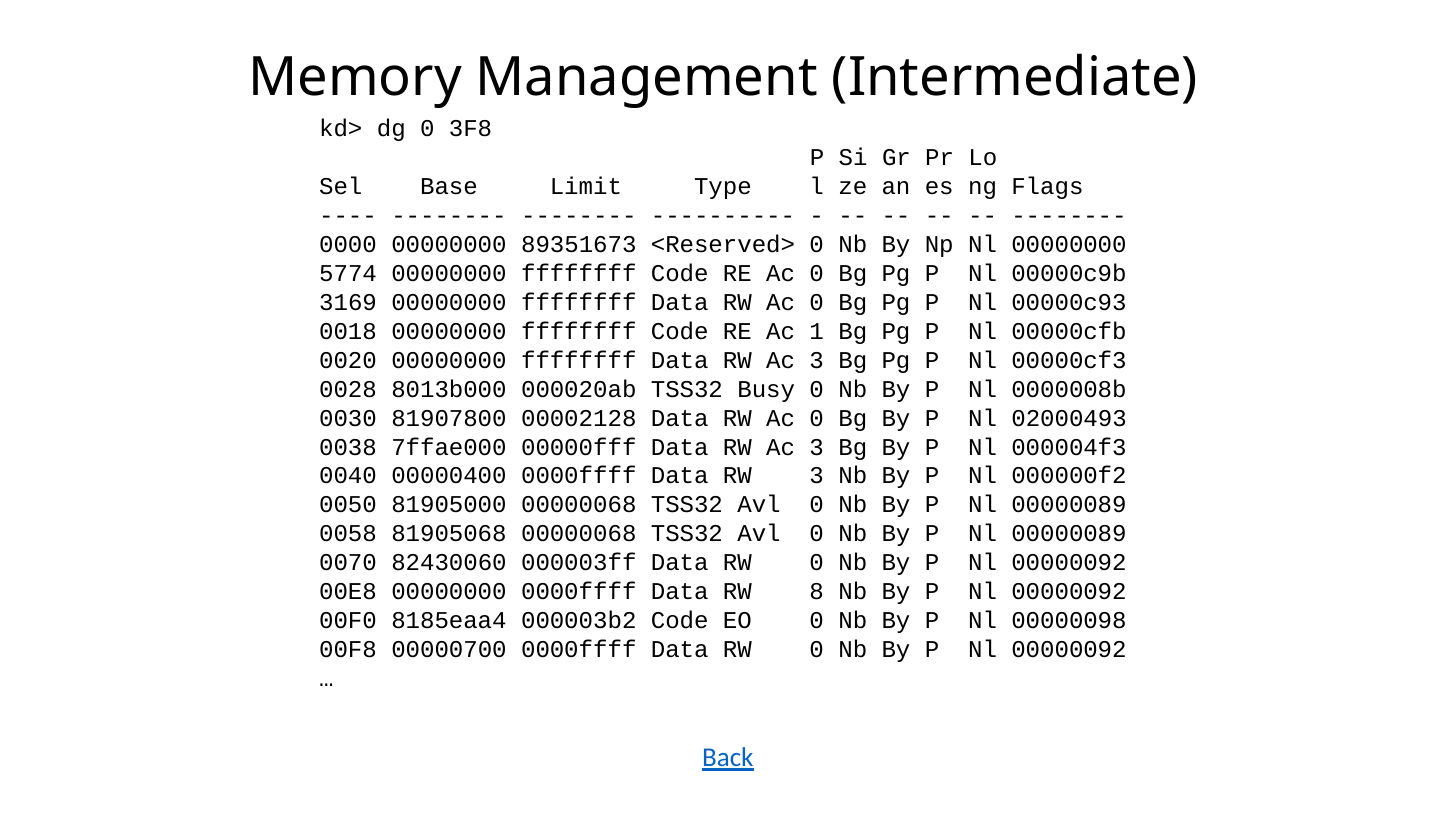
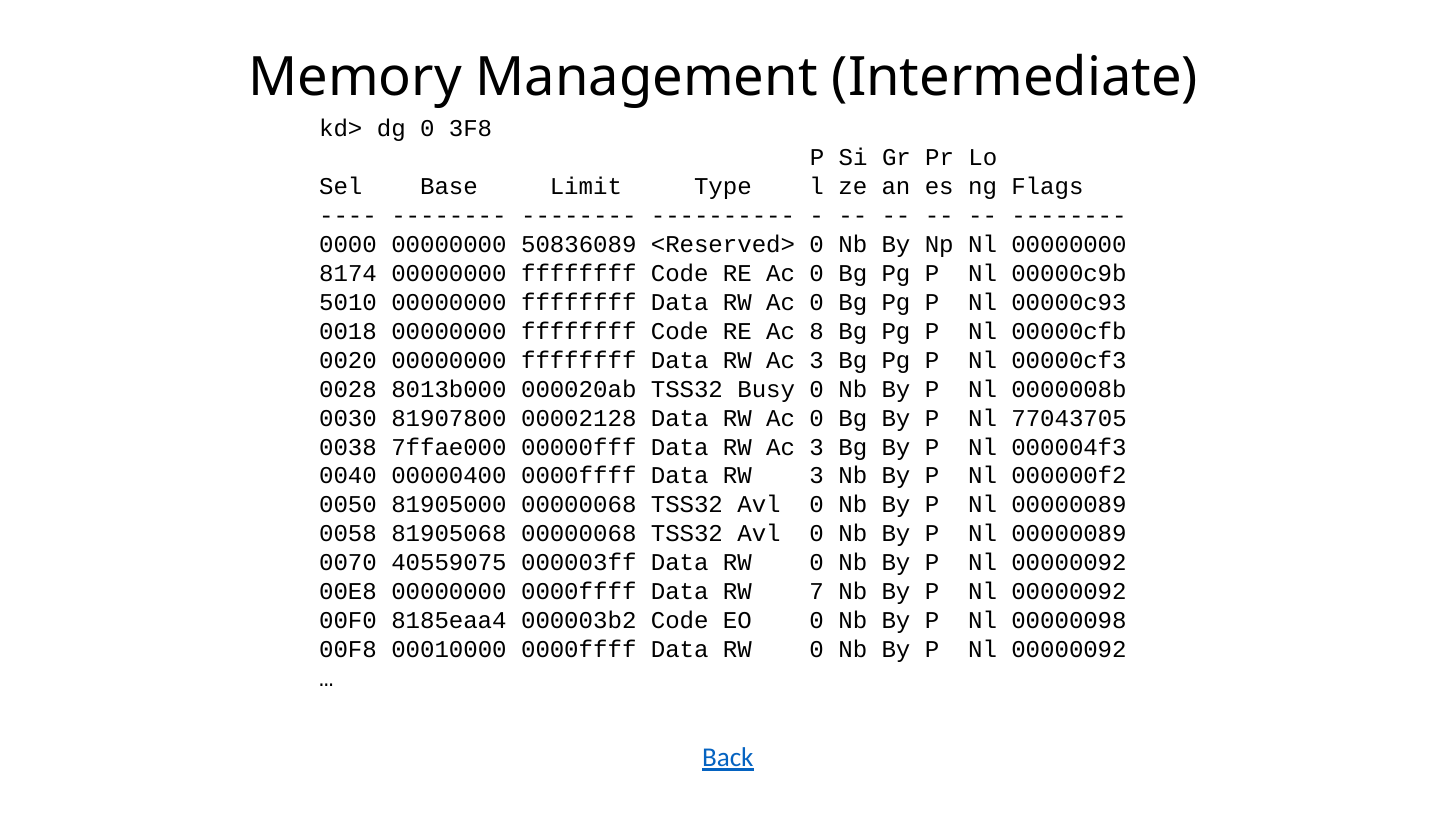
89351673: 89351673 -> 50836089
5774: 5774 -> 8174
3169: 3169 -> 5010
1: 1 -> 8
02000493: 02000493 -> 77043705
82430060: 82430060 -> 40559075
8: 8 -> 7
00000700: 00000700 -> 00010000
